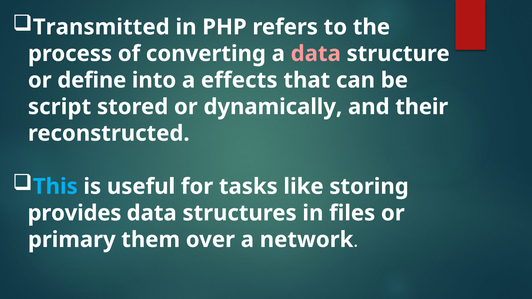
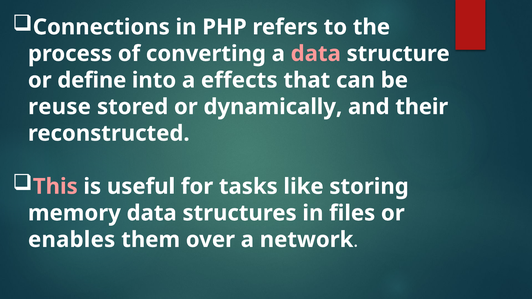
Transmitted: Transmitted -> Connections
script: script -> reuse
This colour: light blue -> pink
provides: provides -> memory
primary: primary -> enables
